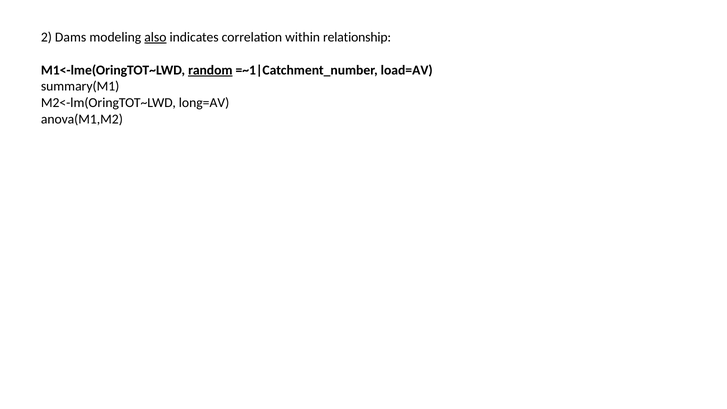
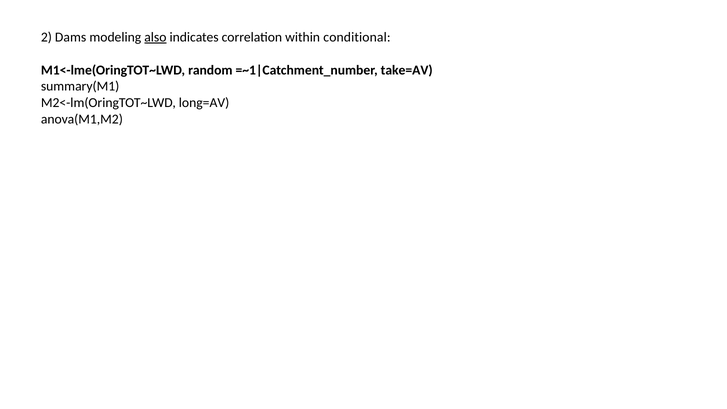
relationship: relationship -> conditional
random underline: present -> none
load=AV: load=AV -> take=AV
